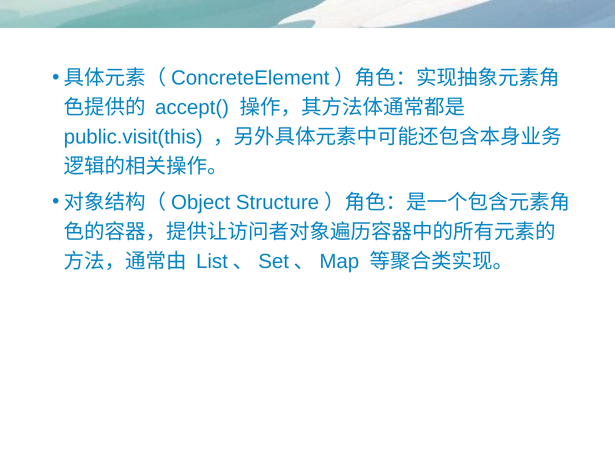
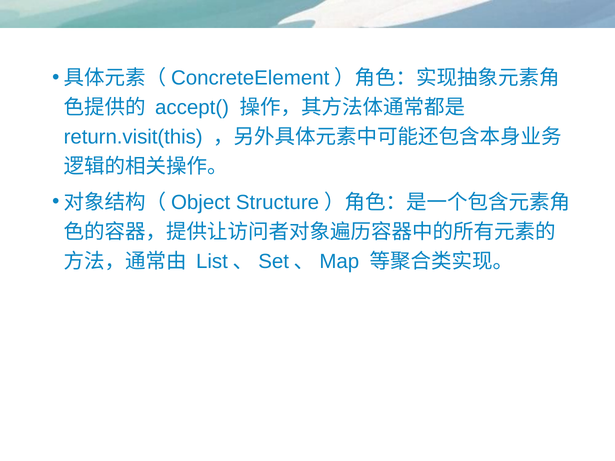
public.visit(this: public.visit(this -> return.visit(this
